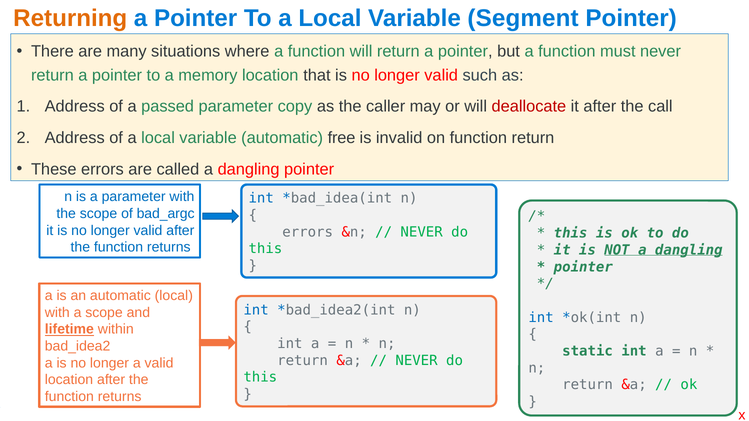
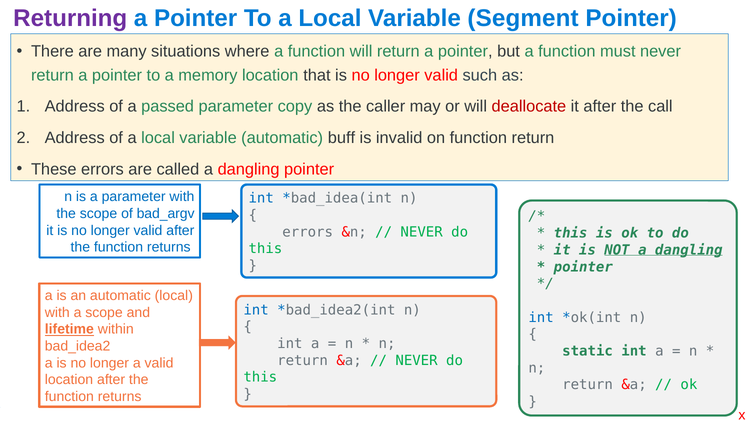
Returning colour: orange -> purple
free: free -> buff
bad_argc: bad_argc -> bad_argv
